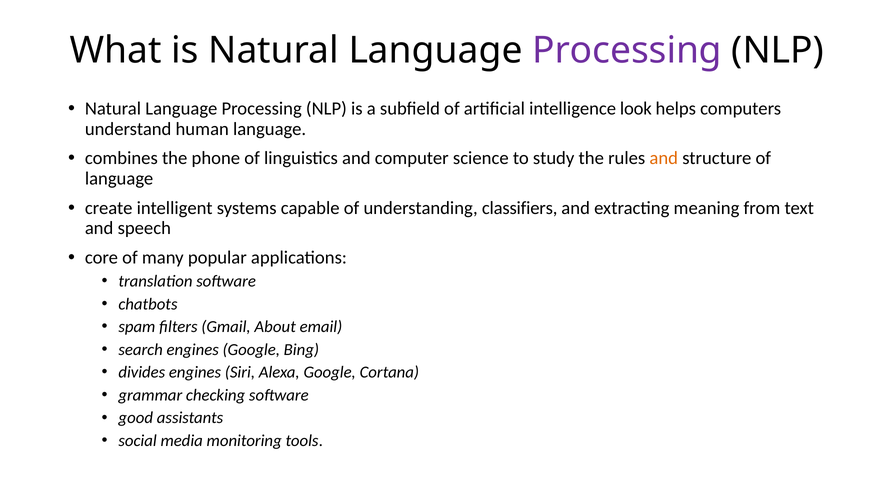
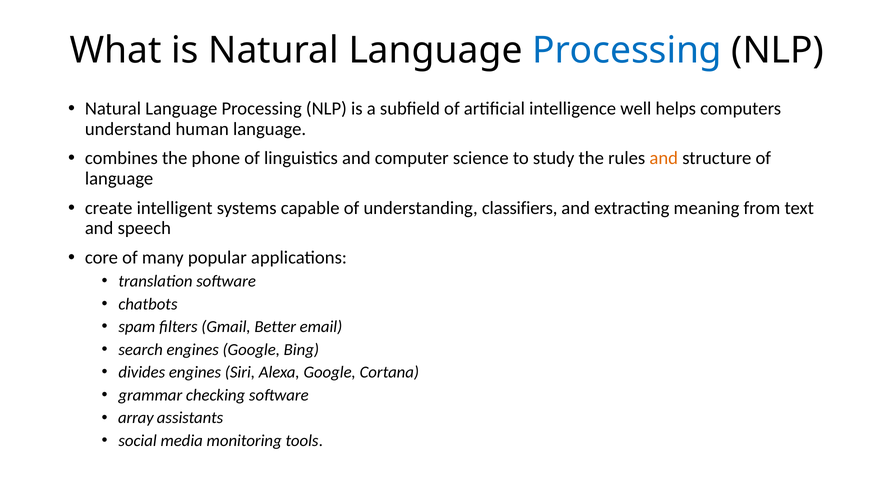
Processing at (627, 50) colour: purple -> blue
look: look -> well
About: About -> Better
good: good -> array
